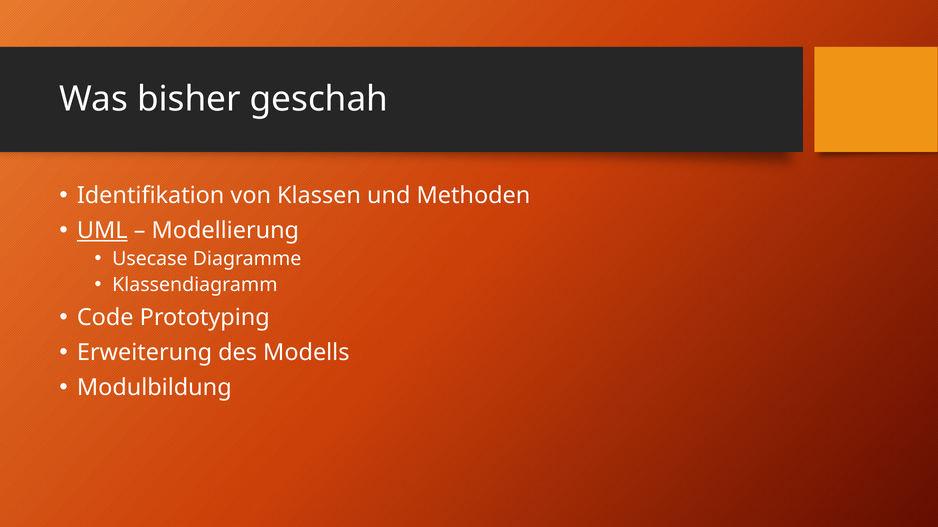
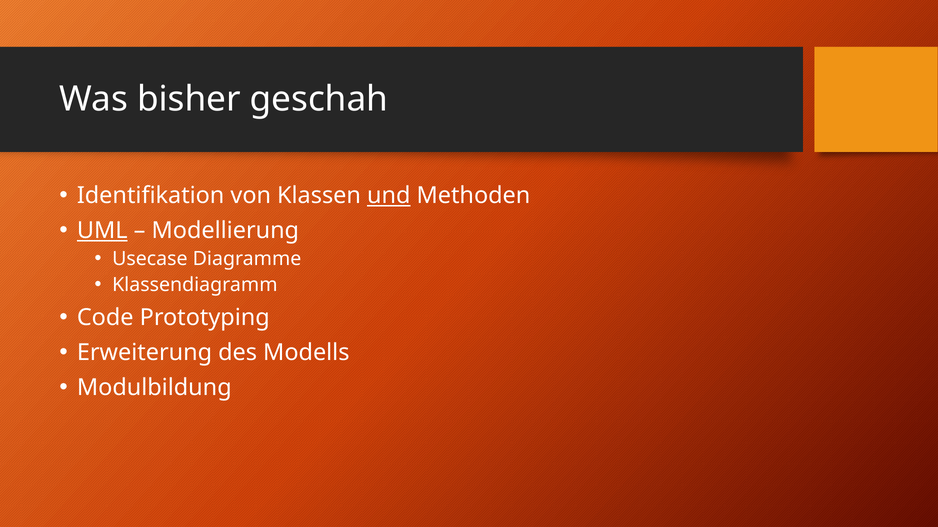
und underline: none -> present
